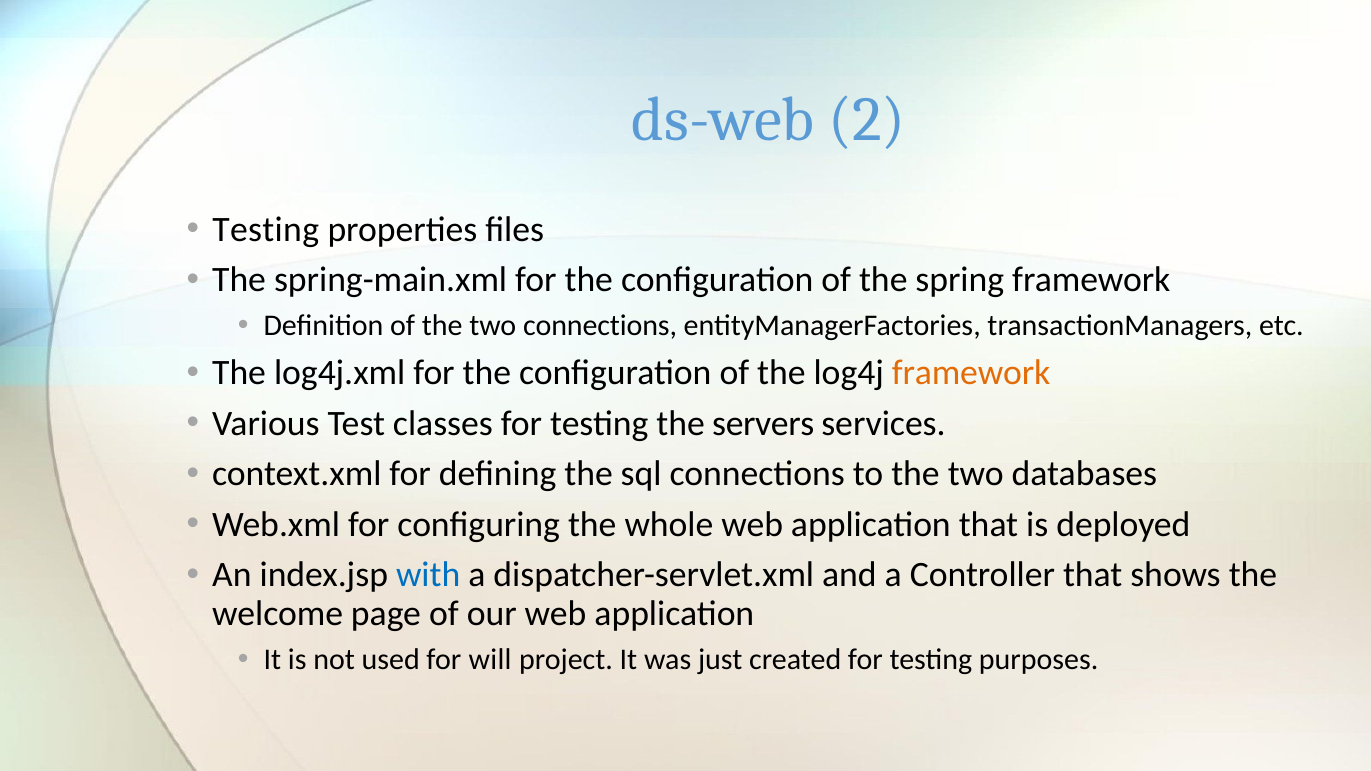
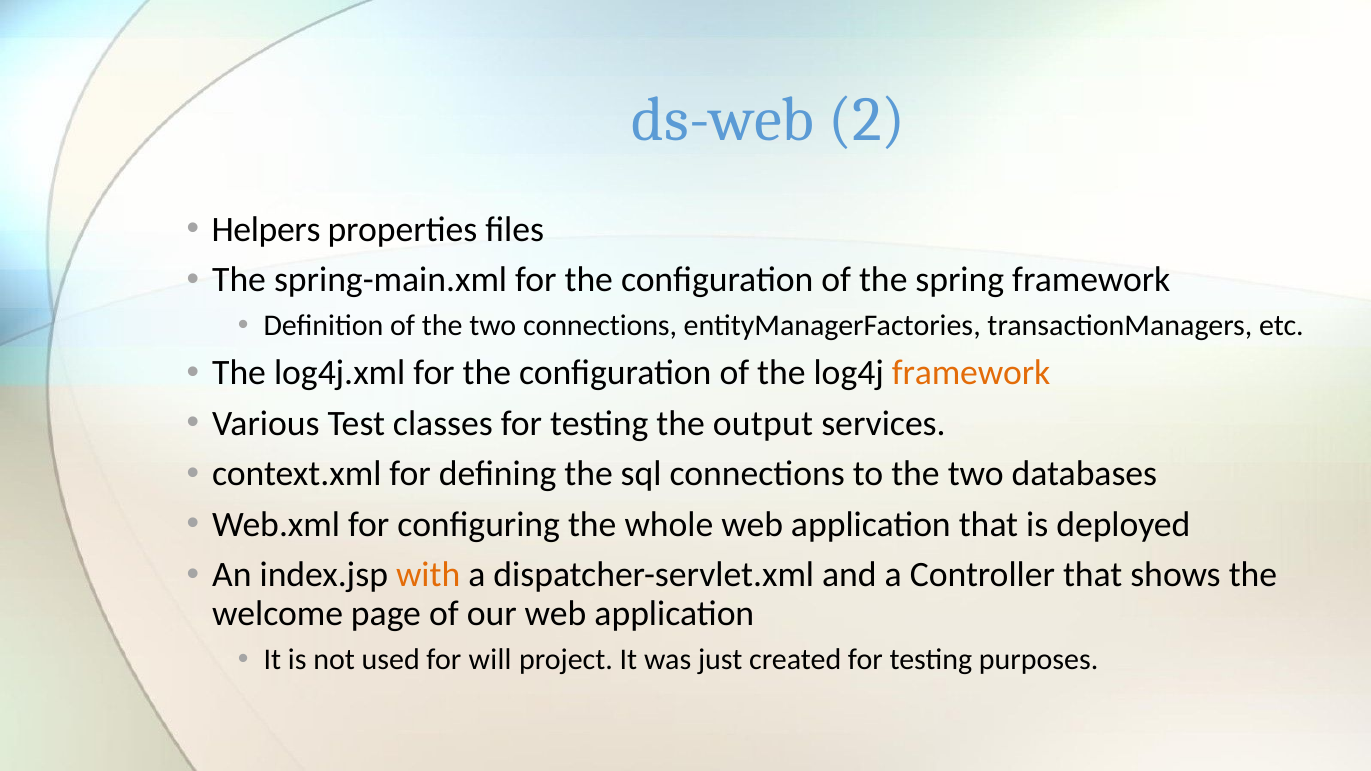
Testing at (266, 229): Testing -> Helpers
servers: servers -> output
with colour: blue -> orange
